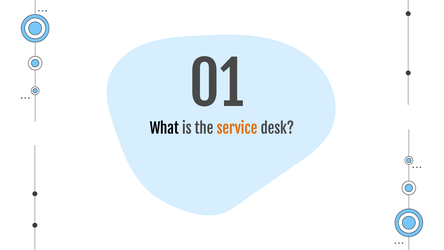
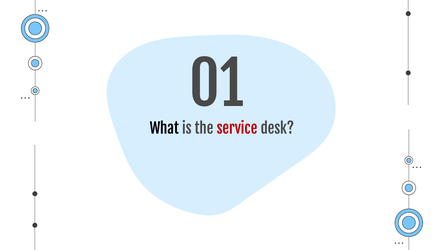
service colour: orange -> red
